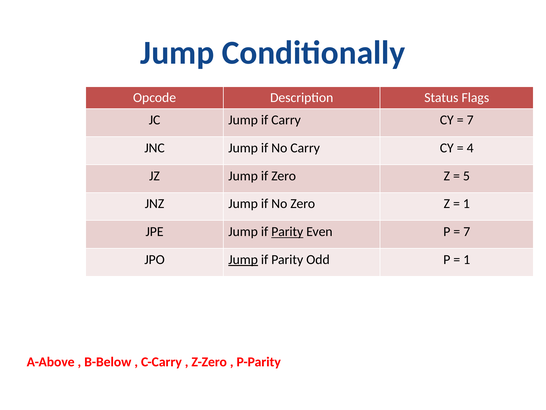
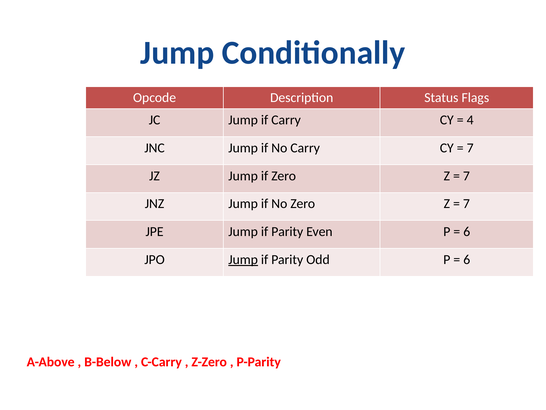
7 at (470, 120): 7 -> 4
4 at (470, 148): 4 -> 7
5 at (466, 176): 5 -> 7
1 at (466, 204): 1 -> 7
Parity at (287, 231) underline: present -> none
7 at (467, 231): 7 -> 6
1 at (467, 259): 1 -> 6
